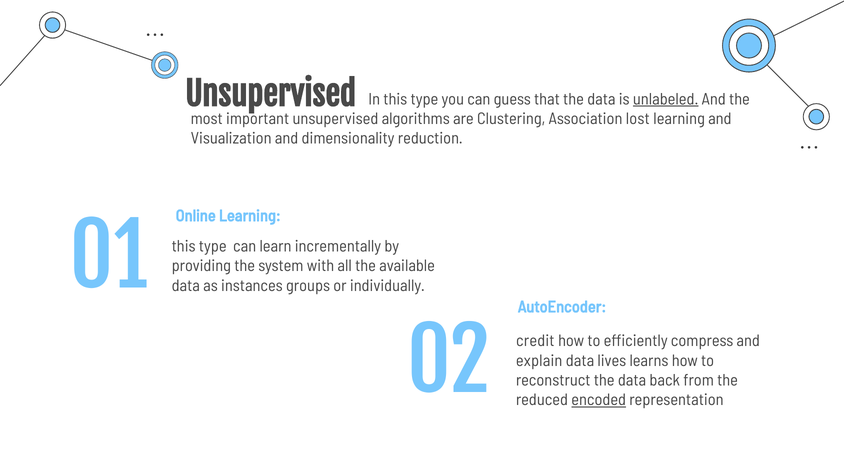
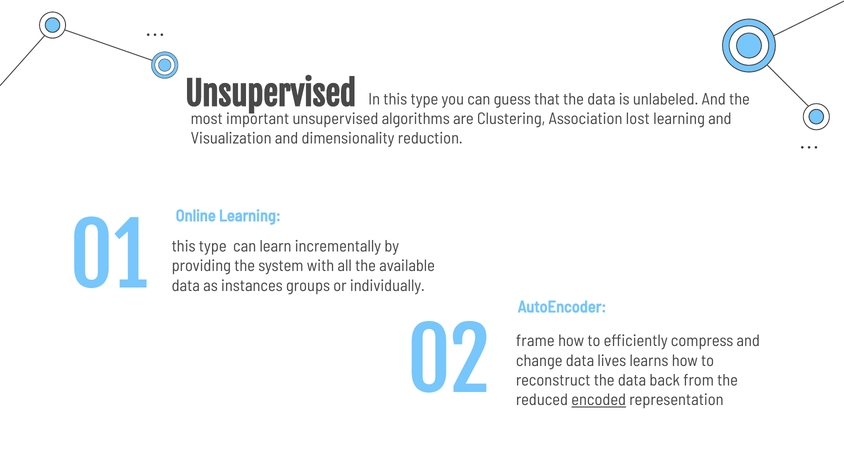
unlabeled underline: present -> none
credit: credit -> frame
explain: explain -> change
